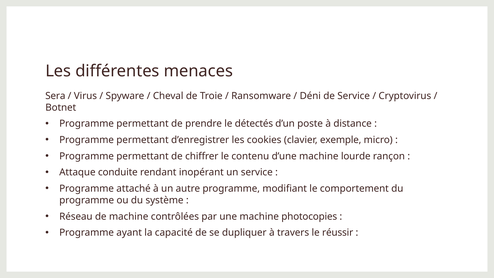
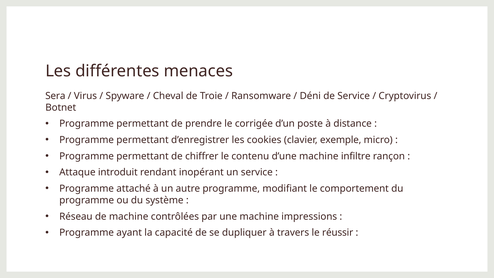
détectés: détectés -> corrigée
lourde: lourde -> infiltre
conduite: conduite -> introduit
photocopies: photocopies -> impressions
